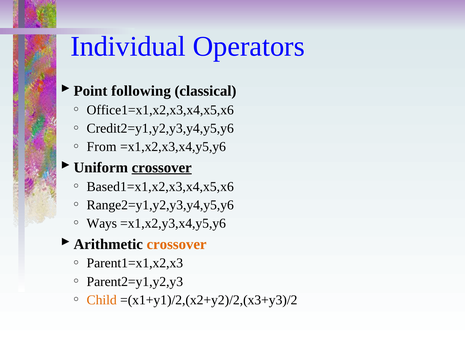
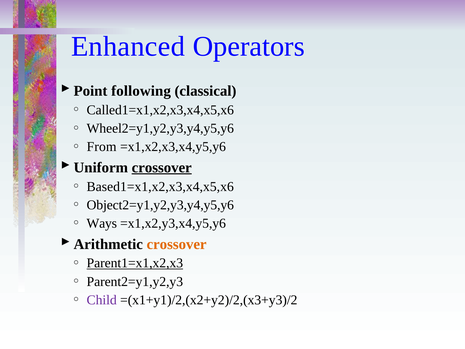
Individual: Individual -> Enhanced
Office1=x1,x2,x3,x4,x5,x6: Office1=x1,x2,x3,x4,x5,x6 -> Called1=x1,x2,x3,x4,x5,x6
Credit2=y1,y2,y3,y4,y5,y6: Credit2=y1,y2,y3,y4,y5,y6 -> Wheel2=y1,y2,y3,y4,y5,y6
Range2=y1,y2,y3,y4,y5,y6: Range2=y1,y2,y3,y4,y5,y6 -> Object2=y1,y2,y3,y4,y5,y6
Parent1=x1,x2,x3 underline: none -> present
Child colour: orange -> purple
